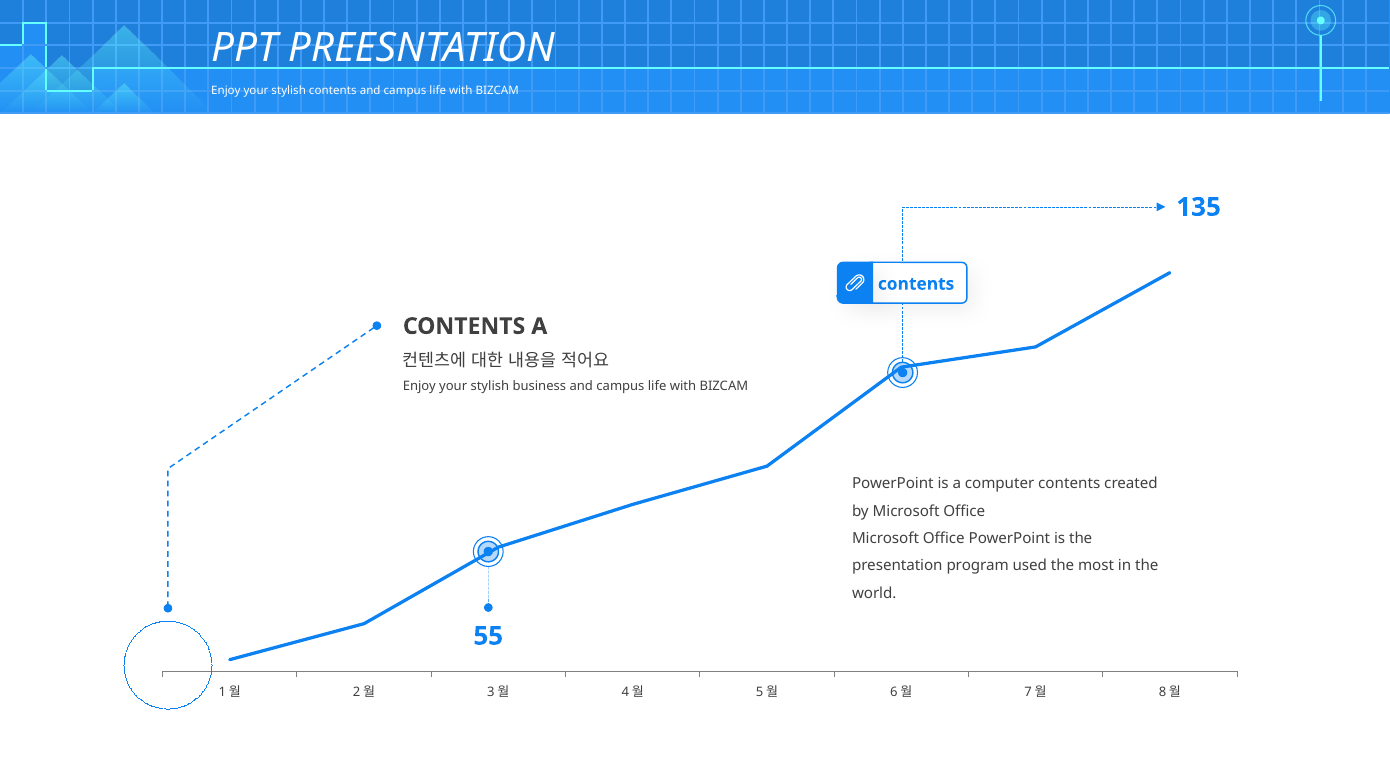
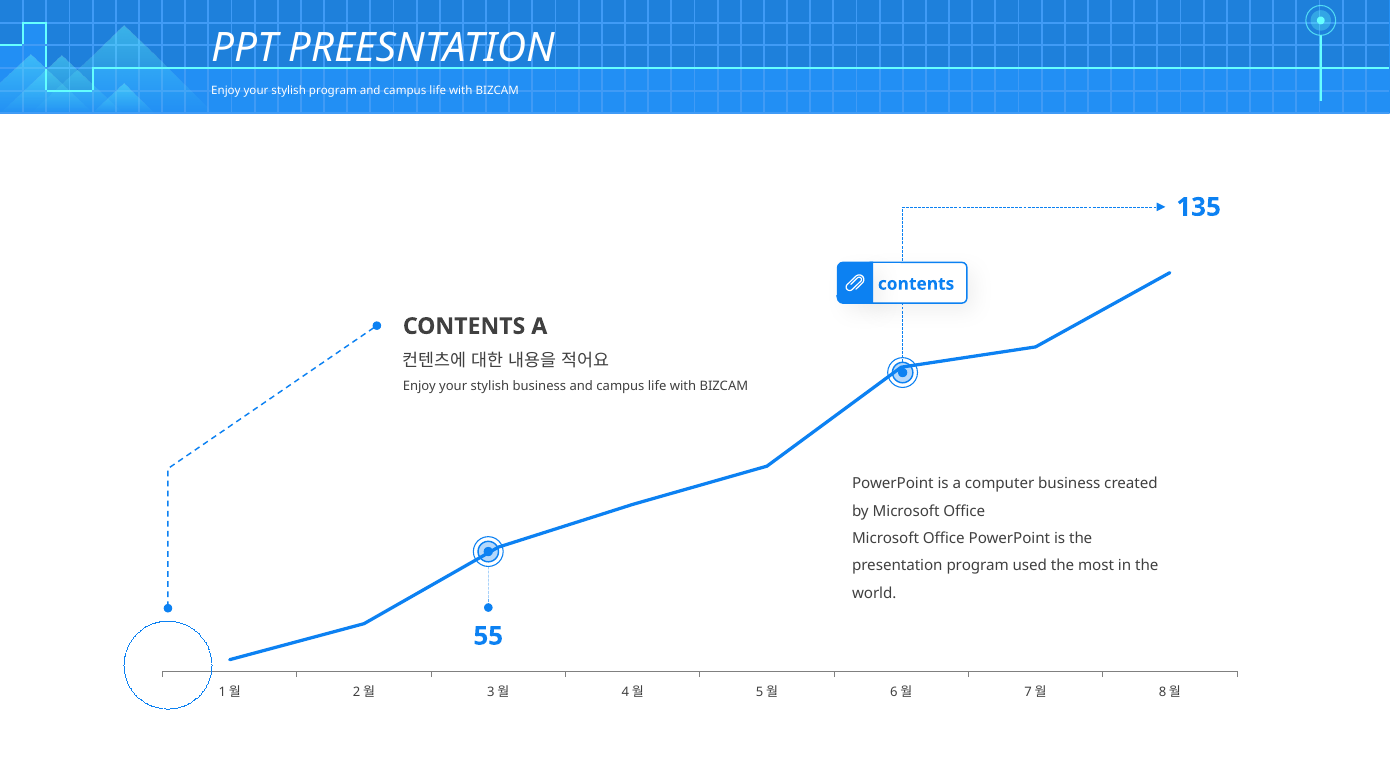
stylish contents: contents -> program
computer contents: contents -> business
